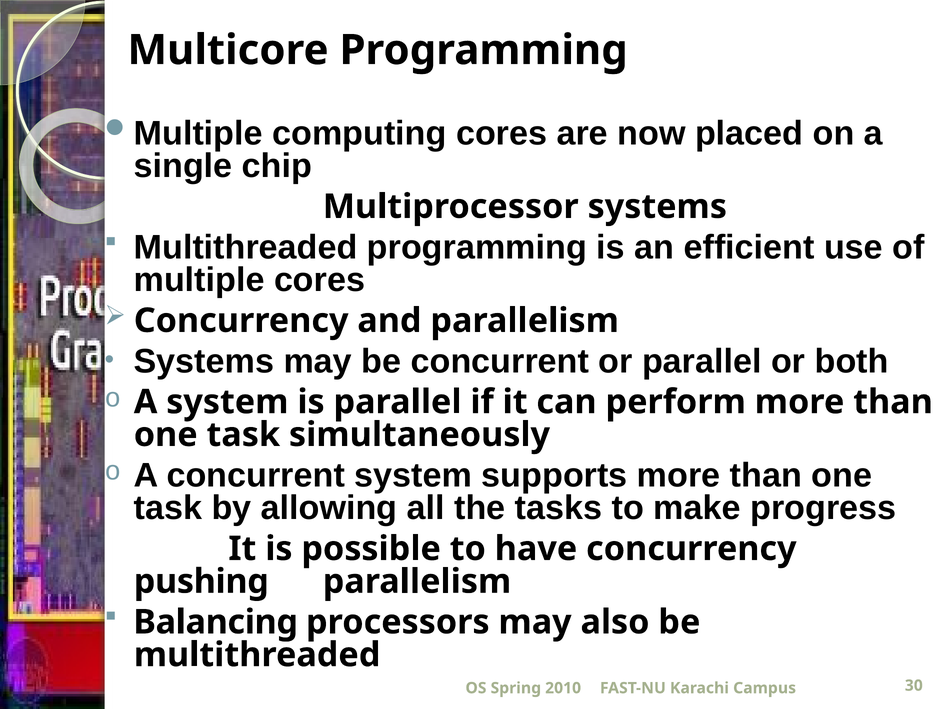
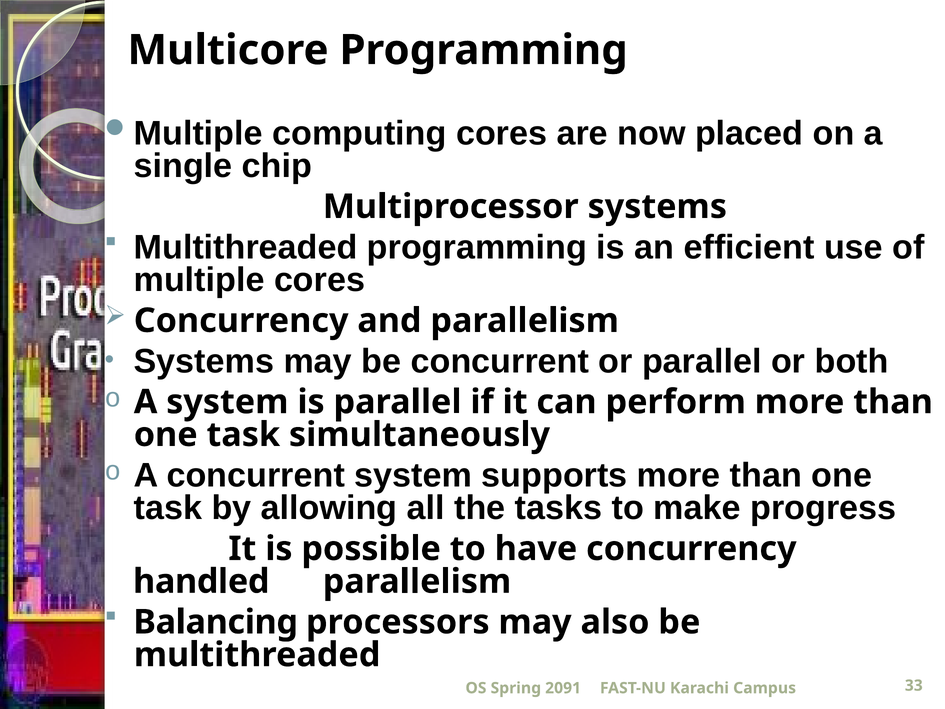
pushing: pushing -> handled
2010: 2010 -> 2091
30: 30 -> 33
